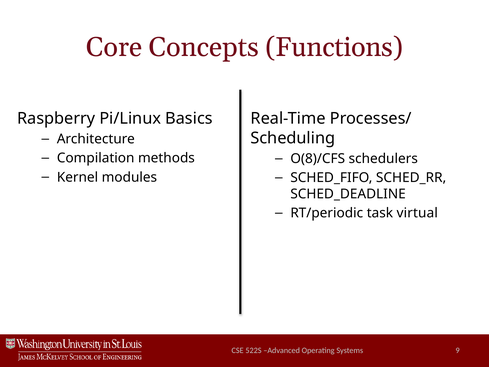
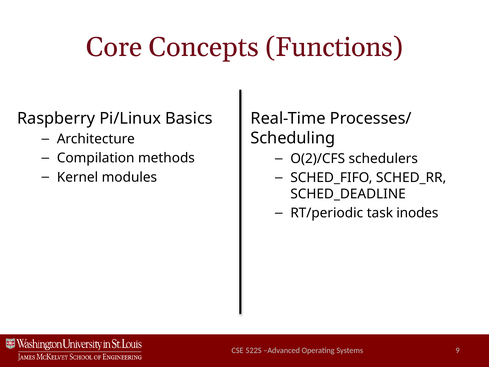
O(8)/CFS: O(8)/CFS -> O(2)/CFS
virtual: virtual -> inodes
